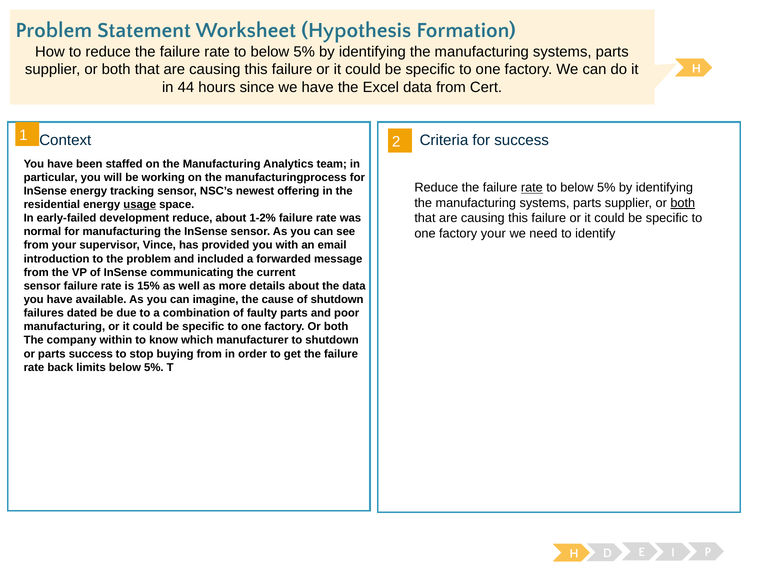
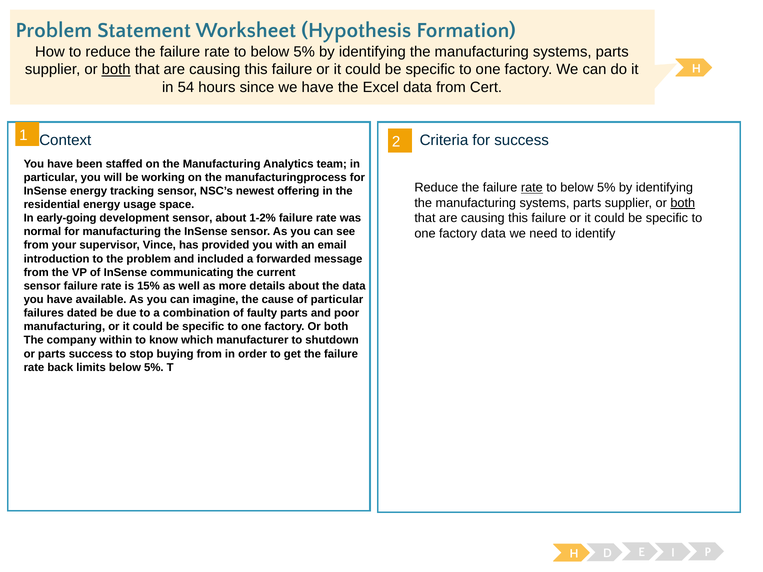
both at (116, 70) underline: none -> present
44: 44 -> 54
usage underline: present -> none
early-failed: early-failed -> early-going
development reduce: reduce -> sensor
factory your: your -> data
of shutdown: shutdown -> particular
